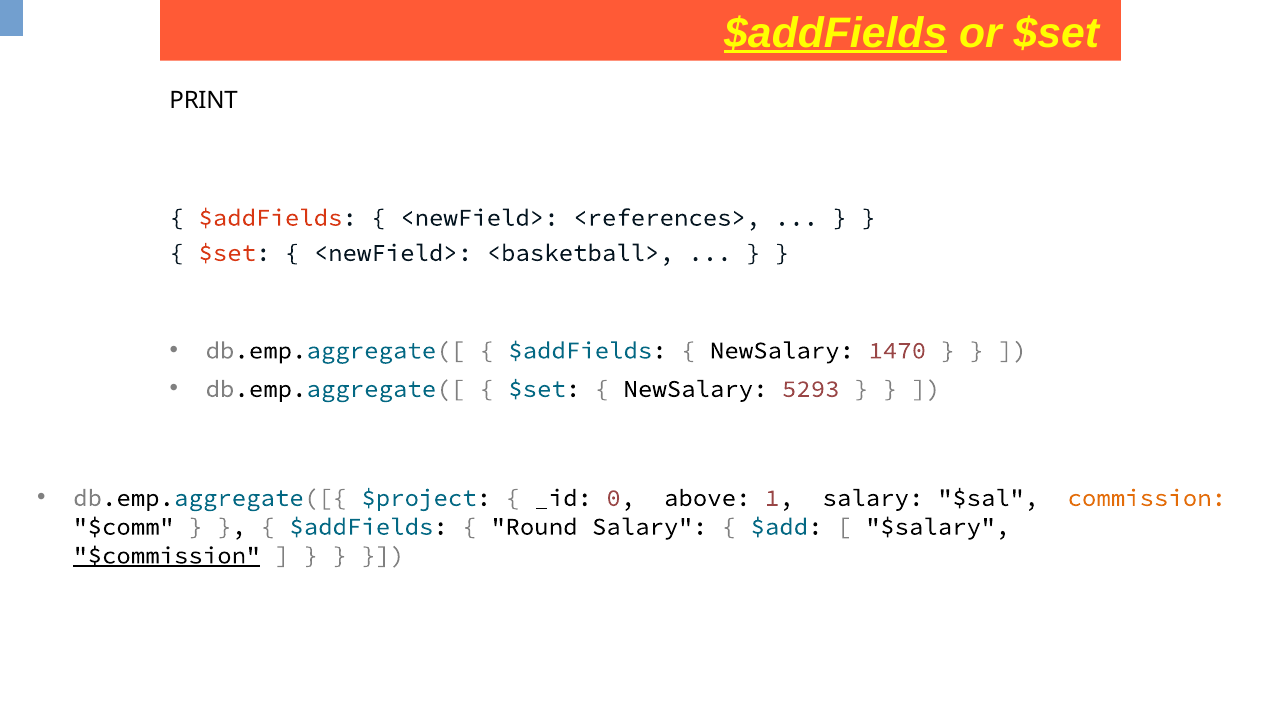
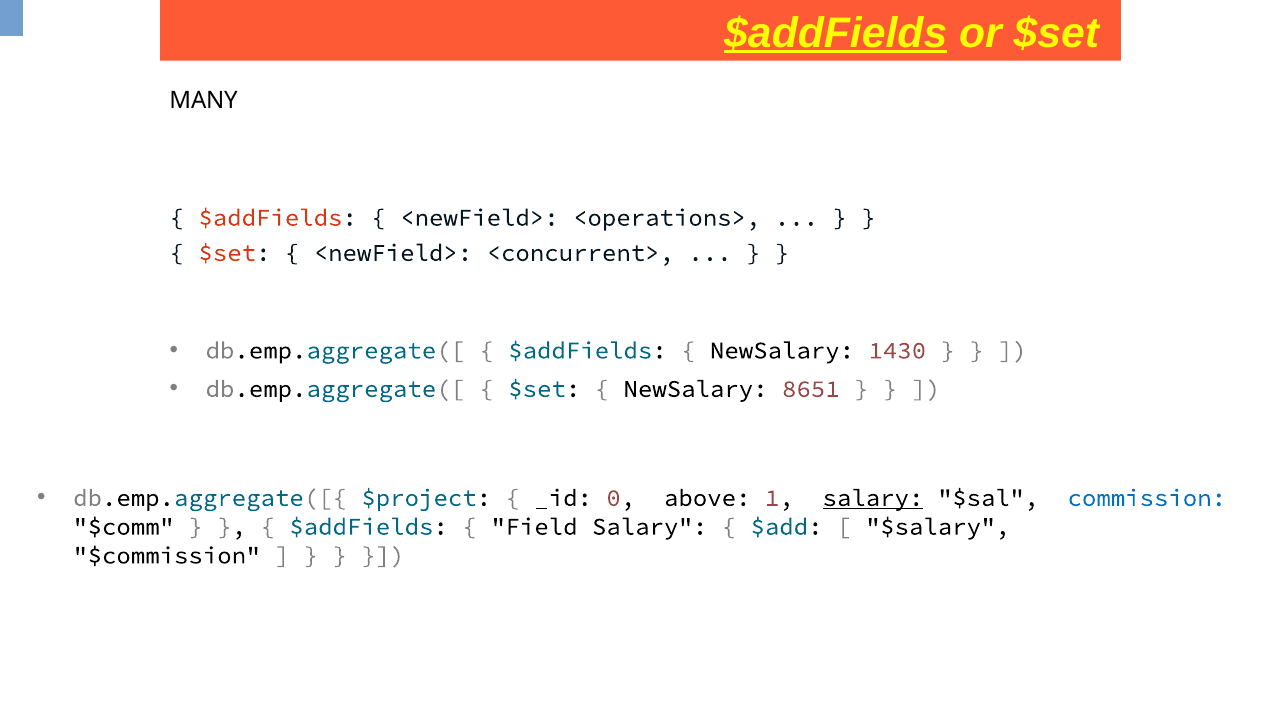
PRINT: PRINT -> MANY
<references>: <references> -> <operations>
<basketball>: <basketball> -> <concurrent>
1470: 1470 -> 1430
5293: 5293 -> 8651
salary at (873, 498) underline: none -> present
commission colour: orange -> blue
Round: Round -> Field
$commission underline: present -> none
